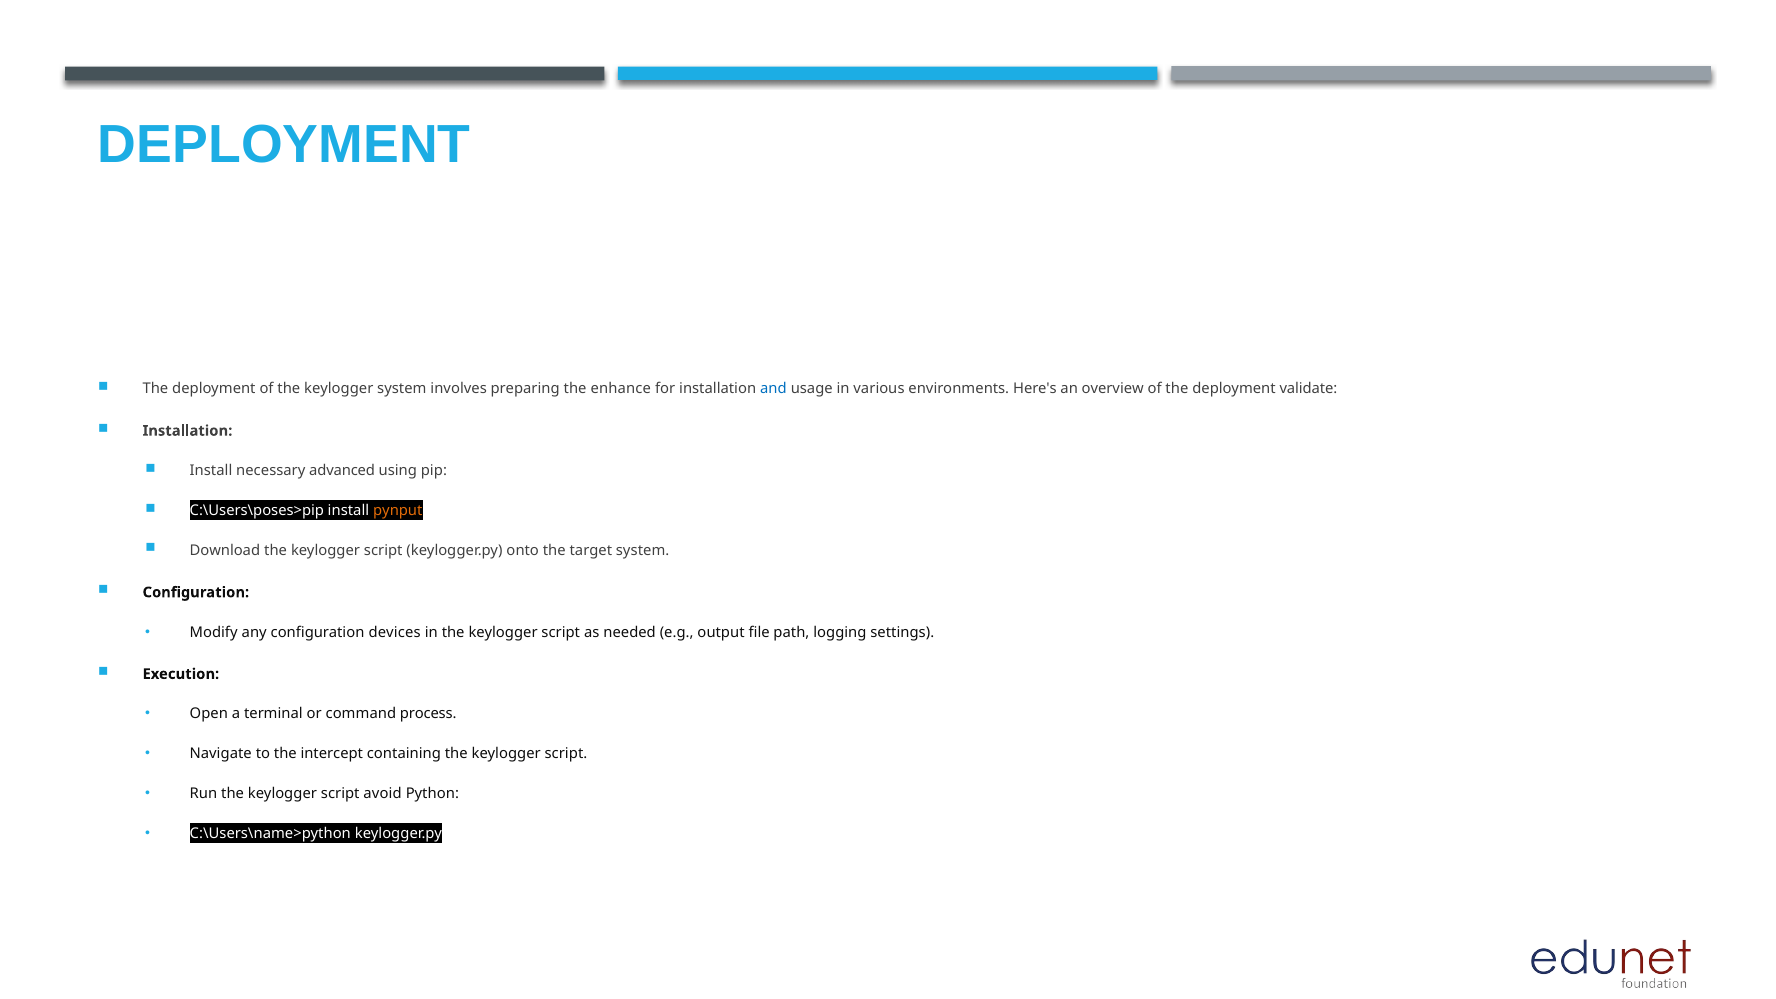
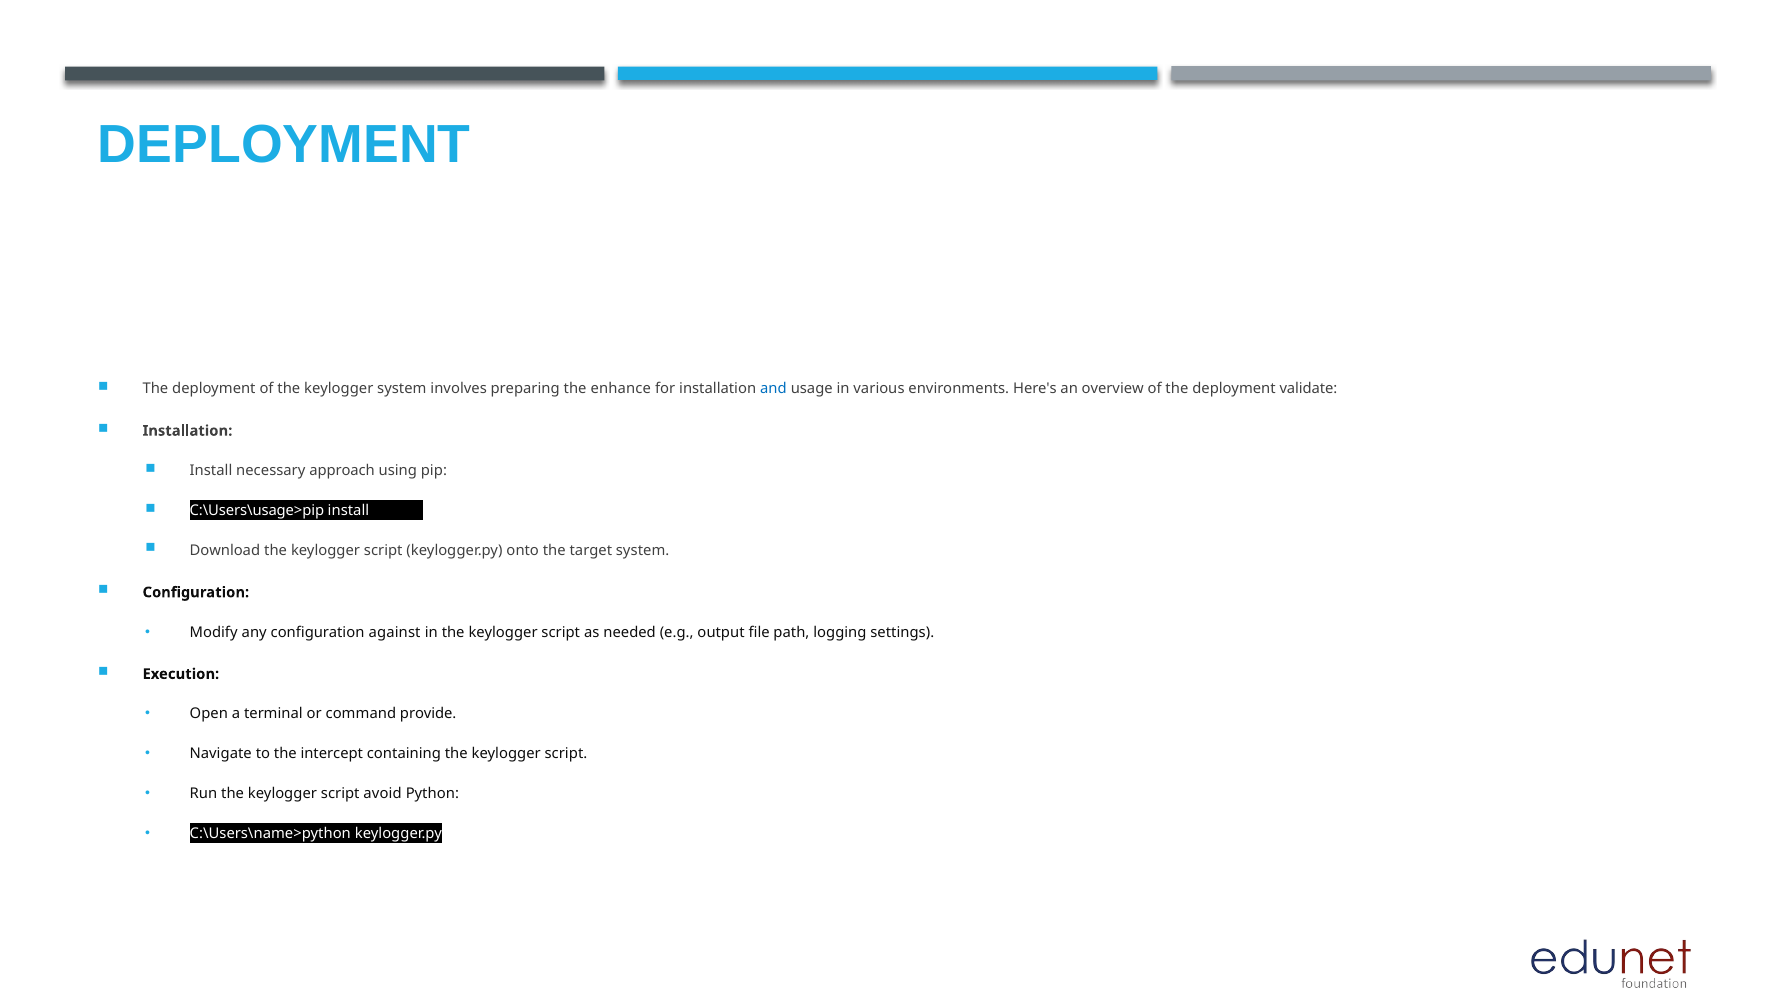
advanced: advanced -> approach
C:\Users\poses>pip: C:\Users\poses>pip -> C:\Users\usage>pip
pynput colour: orange -> black
devices: devices -> against
process: process -> provide
